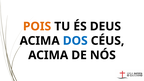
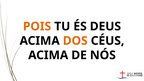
DOS colour: blue -> orange
